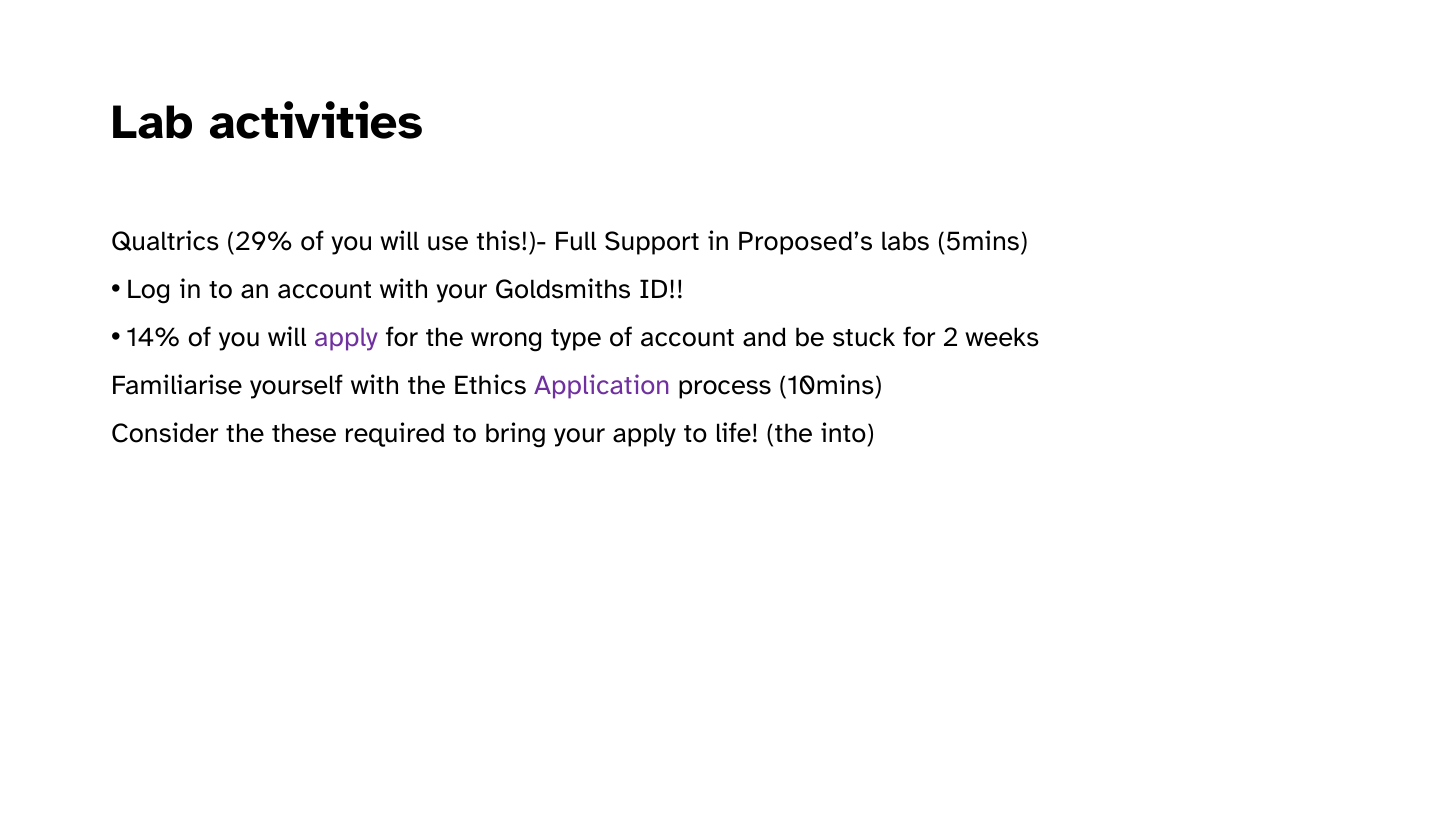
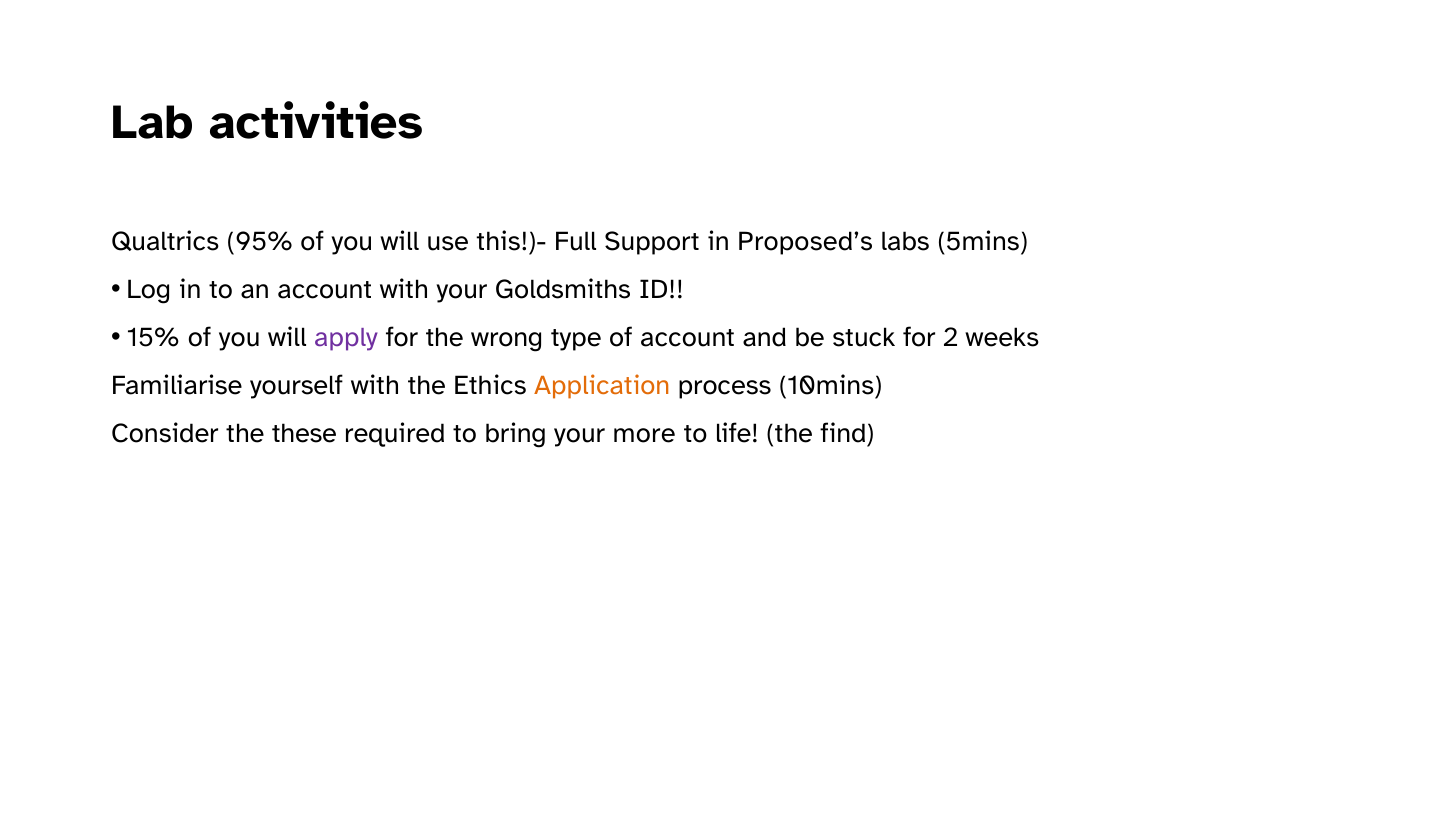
29%: 29% -> 95%
14%: 14% -> 15%
Application colour: purple -> orange
your apply: apply -> more
into: into -> find
